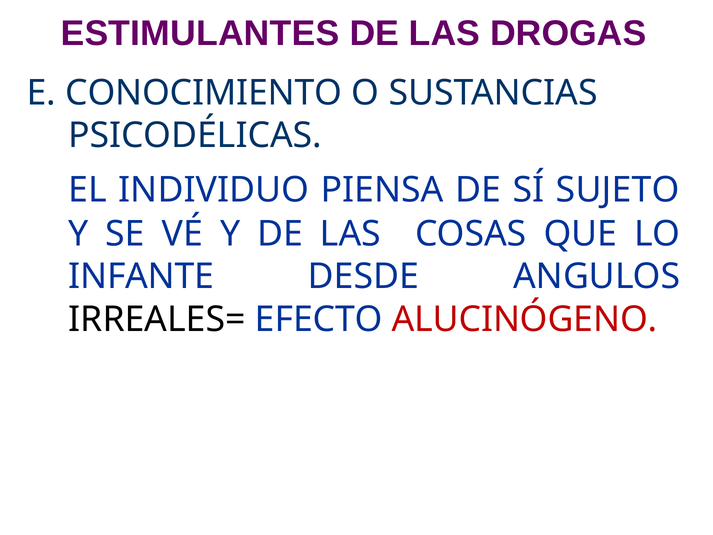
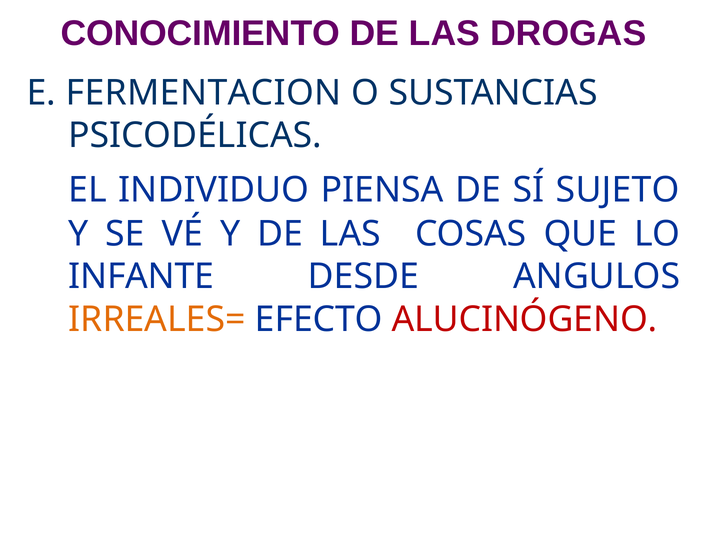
ESTIMULANTES: ESTIMULANTES -> CONOCIMIENTO
CONOCIMIENTO: CONOCIMIENTO -> FERMENTACION
IRREALES= colour: black -> orange
